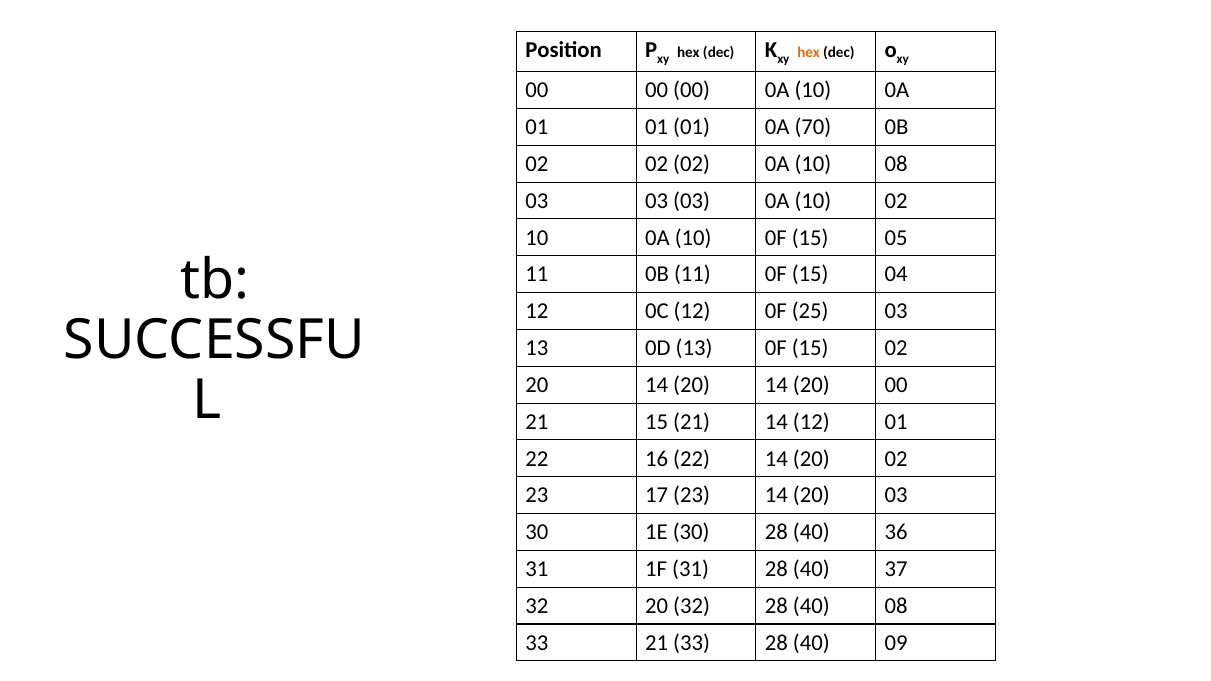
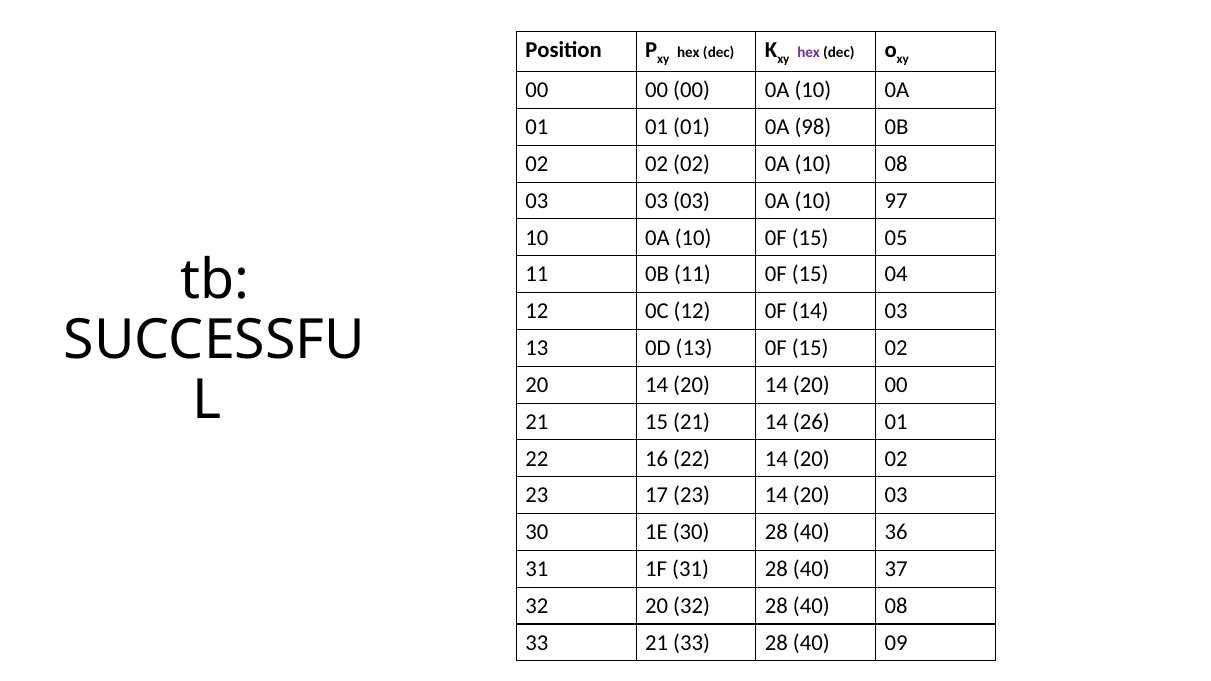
hex at (809, 53) colour: orange -> purple
70: 70 -> 98
10 02: 02 -> 97
0F 25: 25 -> 14
14 12: 12 -> 26
